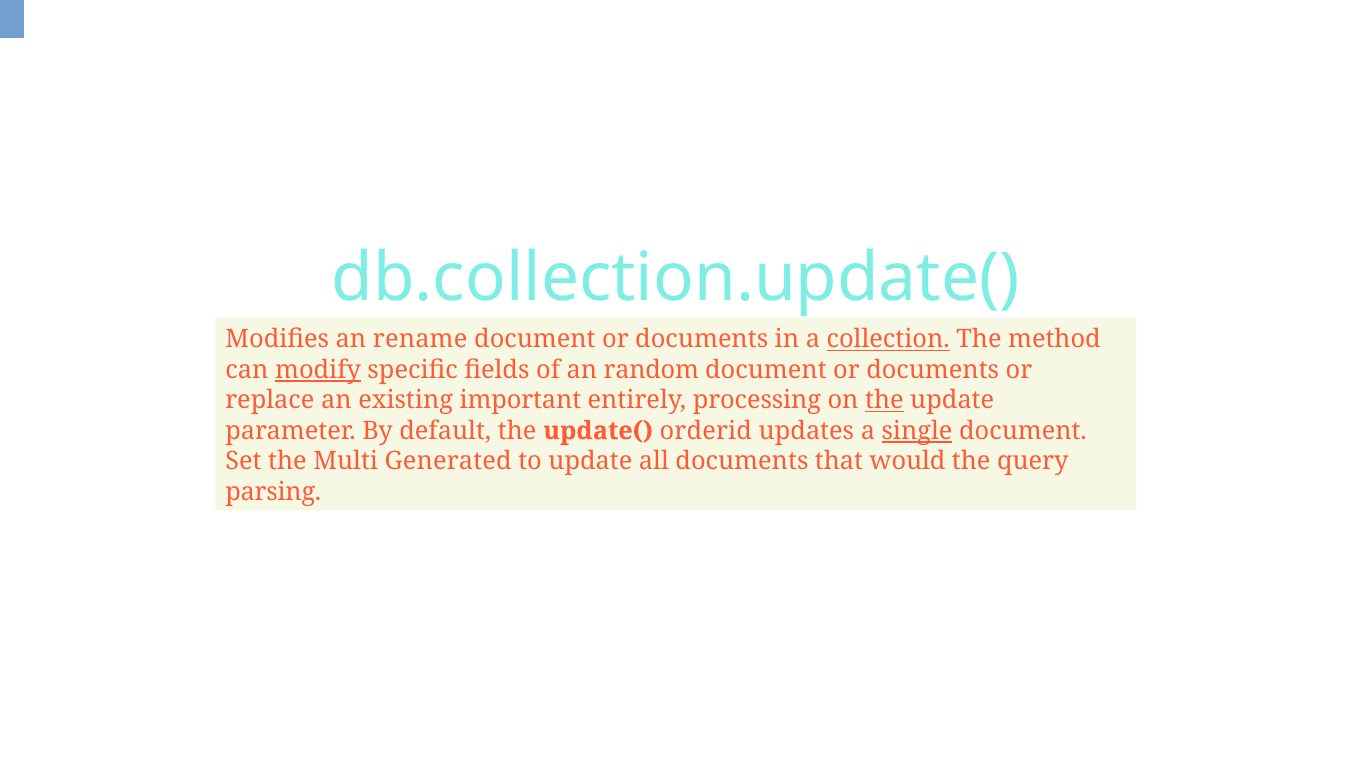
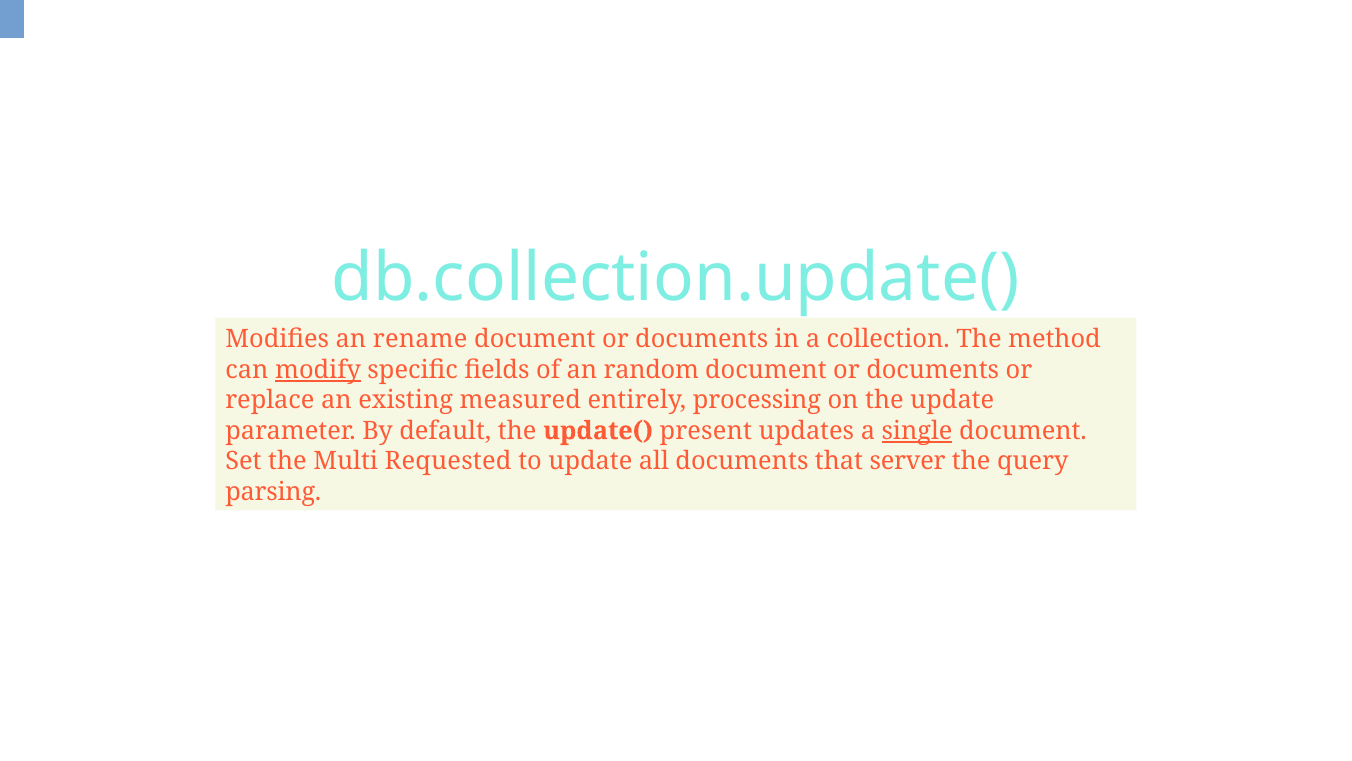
collection underline: present -> none
important: important -> measured
the at (884, 400) underline: present -> none
orderid: orderid -> present
Generated: Generated -> Requested
would: would -> server
